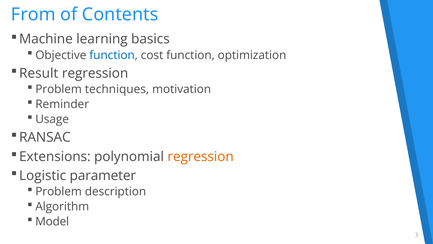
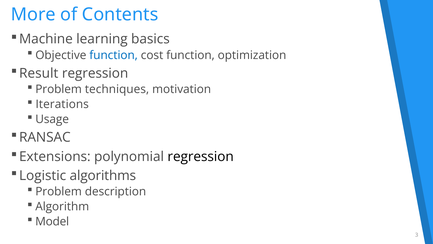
From: From -> More
Reminder: Reminder -> Iterations
regression at (201, 156) colour: orange -> black
parameter: parameter -> algorithms
